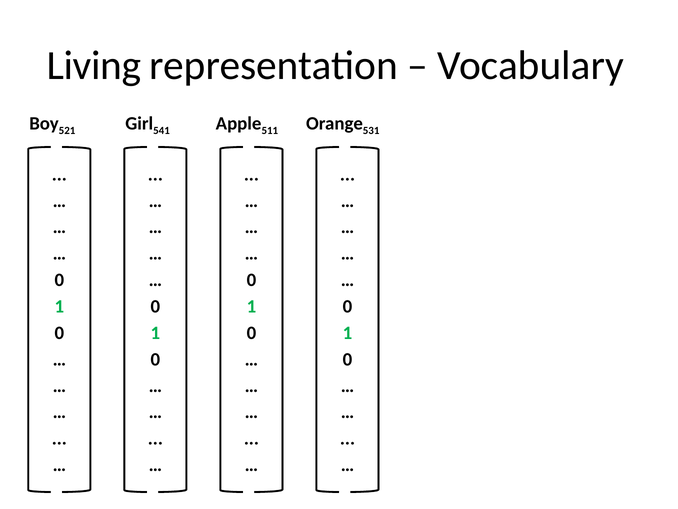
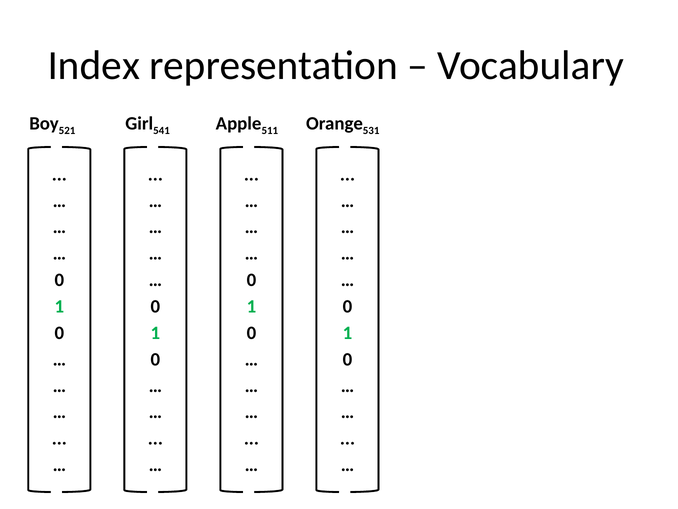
Living: Living -> Index
